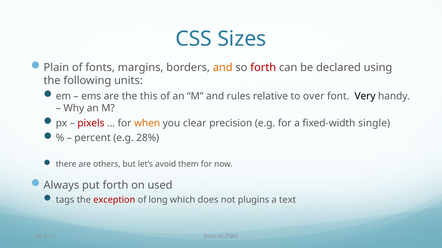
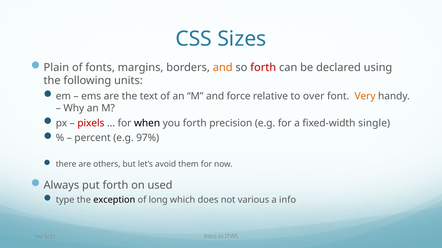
this: this -> text
rules: rules -> force
Very colour: black -> orange
when colour: orange -> black
you clear: clear -> forth
28%: 28% -> 97%
tags: tags -> type
exception colour: red -> black
plugins: plugins -> various
text: text -> info
